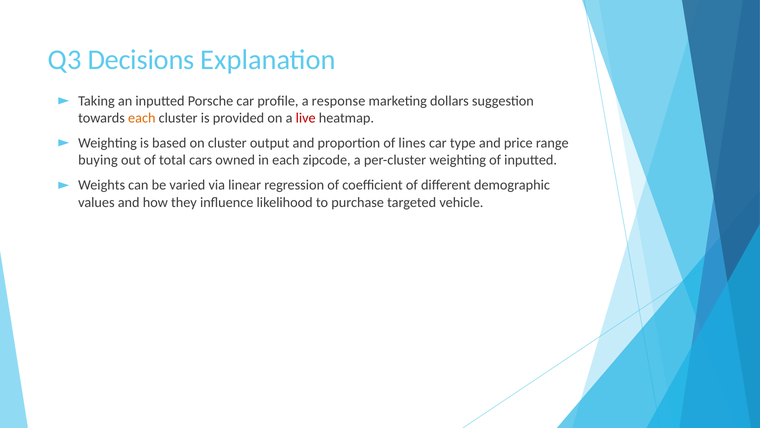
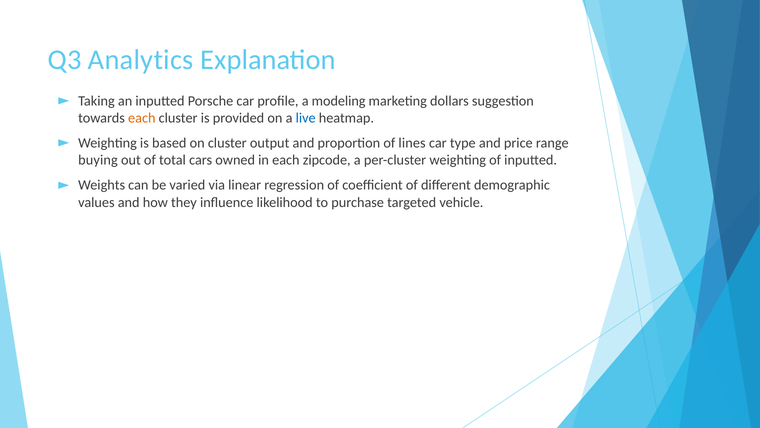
Decisions: Decisions -> Analytics
response: response -> modeling
live colour: red -> blue
